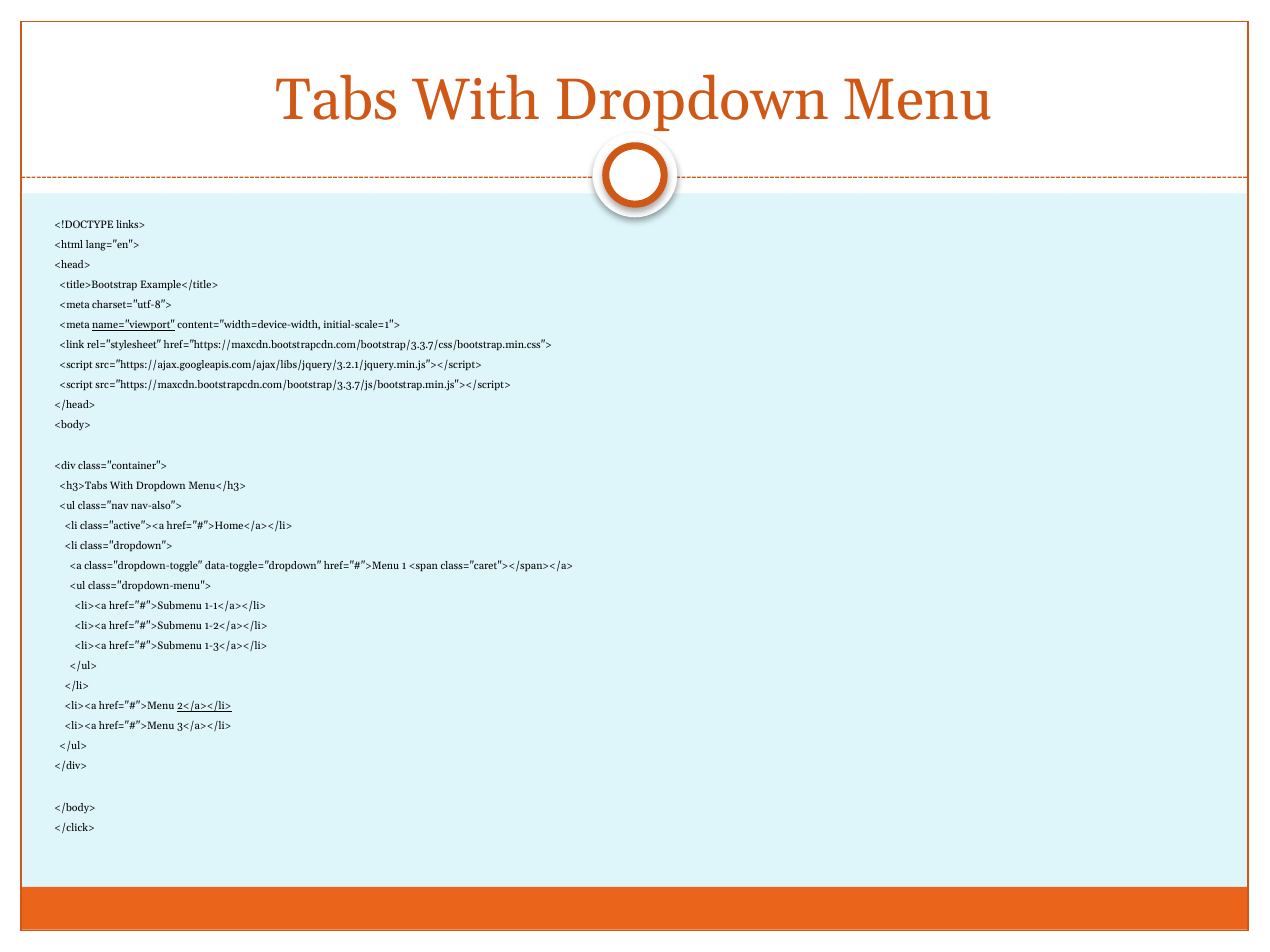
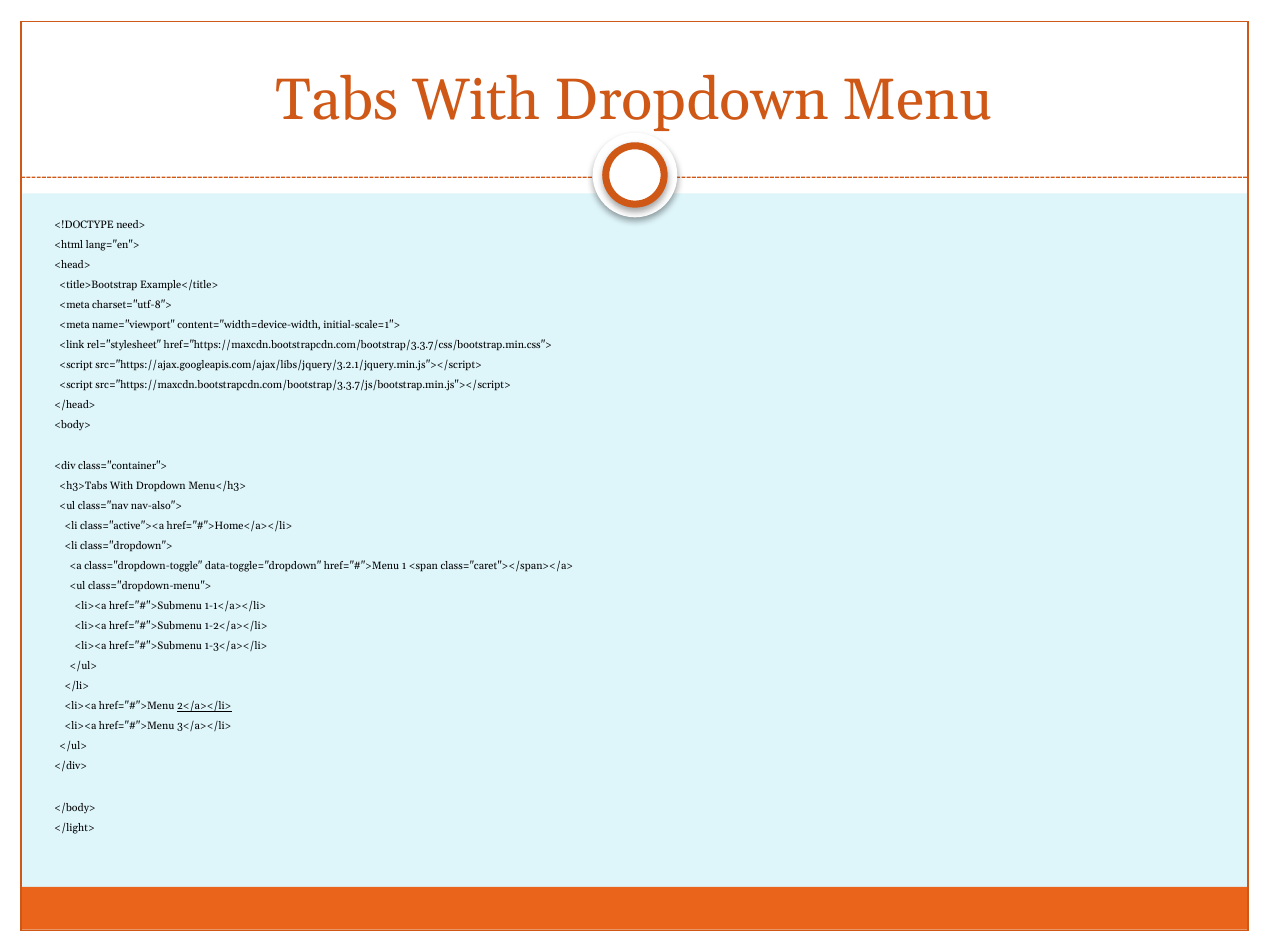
links>: links> -> need>
name="viewport underline: present -> none
</click>: </click> -> </light>
